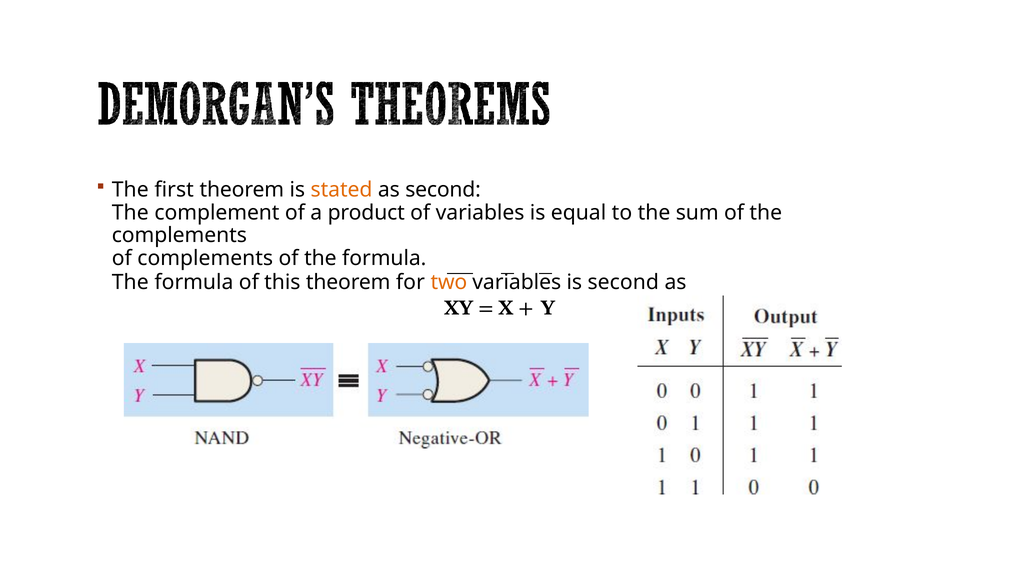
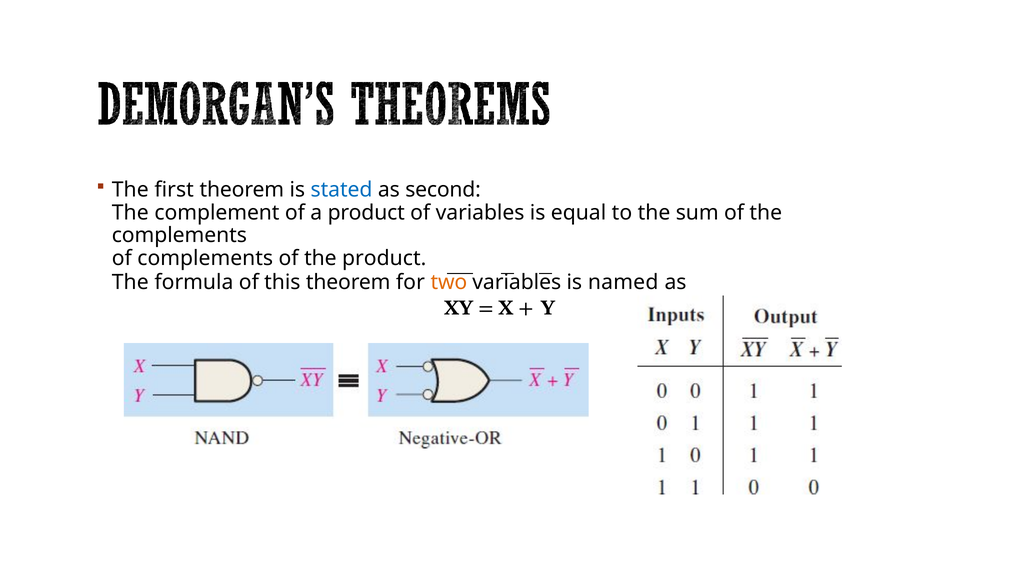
stated colour: orange -> blue
of the formula: formula -> product
is second: second -> named
